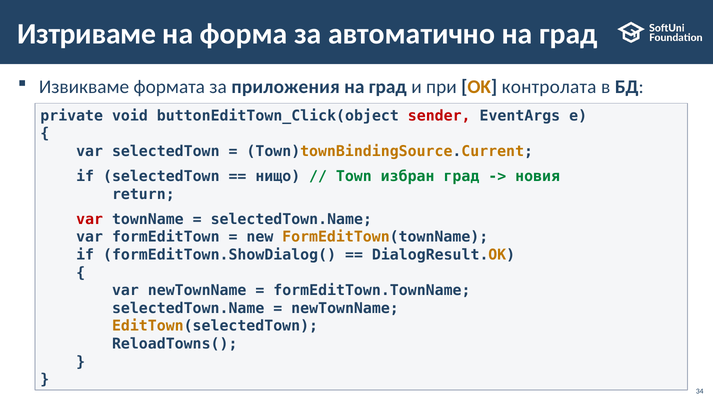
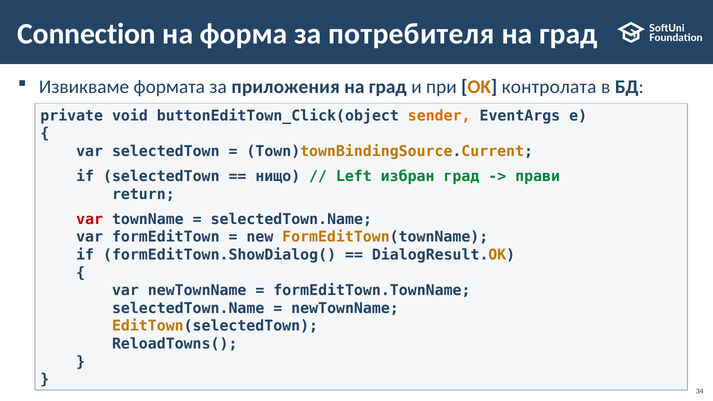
Изтриваме: Изтриваме -> Connection
автоматично: автоматично -> потребителя
sender colour: red -> orange
Town: Town -> Left
новия: новия -> прави
